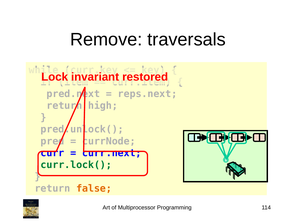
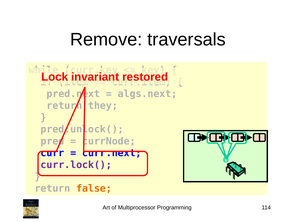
reps.next: reps.next -> algs.next
high: high -> they
curr.lock( colour: green -> purple
